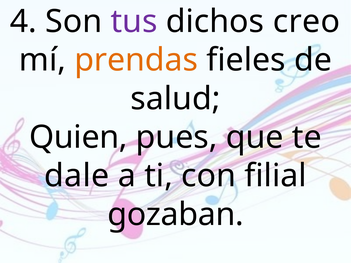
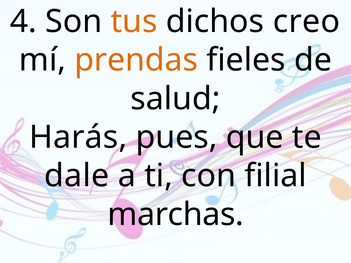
tus colour: purple -> orange
Quien: Quien -> Harás
gozaban: gozaban -> marchas
